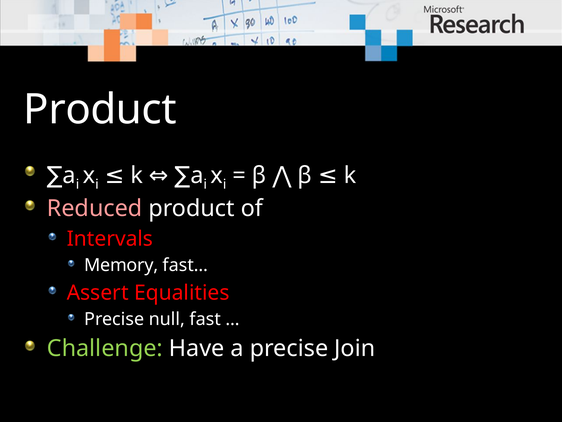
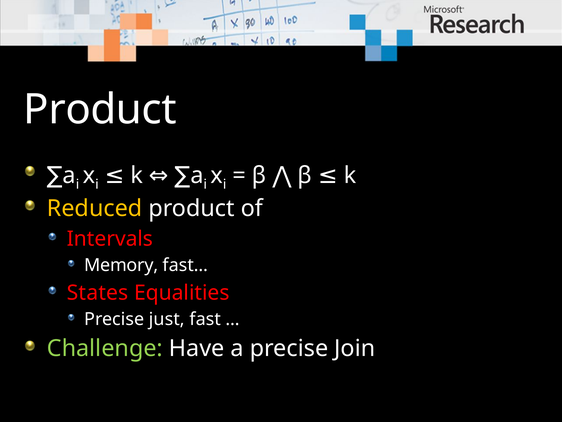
Reduced colour: pink -> yellow
Assert: Assert -> States
null: null -> just
